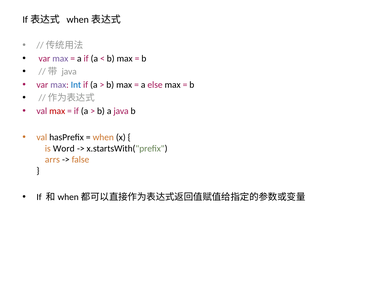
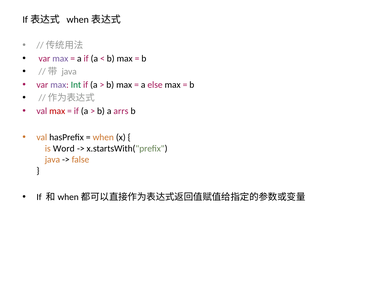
Int colour: blue -> green
a java: java -> arrs
arrs at (52, 159): arrs -> java
